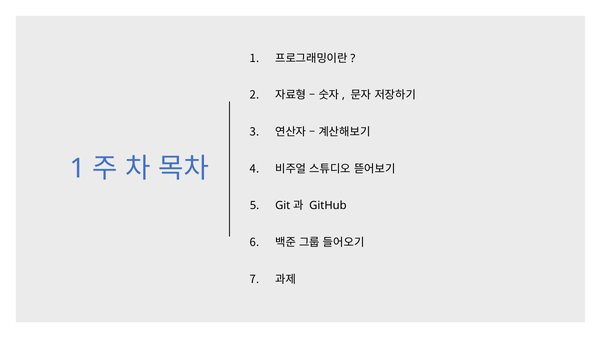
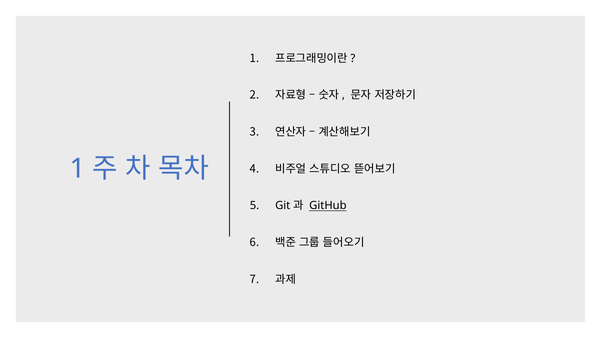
GitHub underline: none -> present
